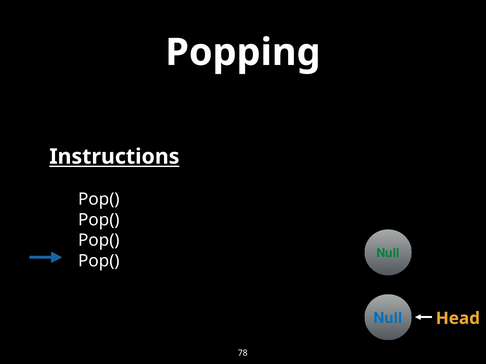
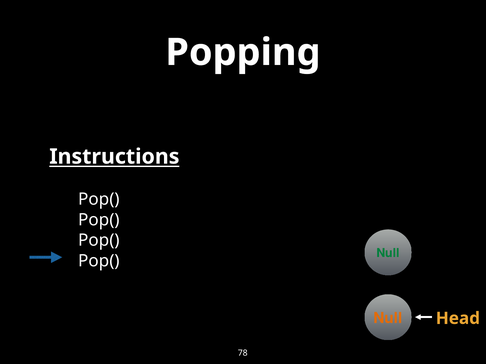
Null at (388, 319) colour: blue -> orange
